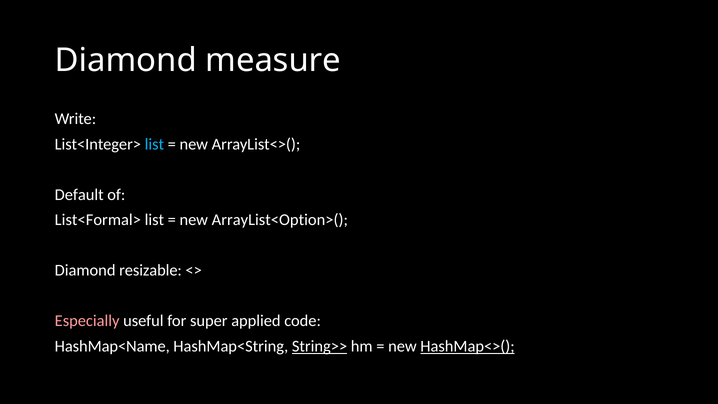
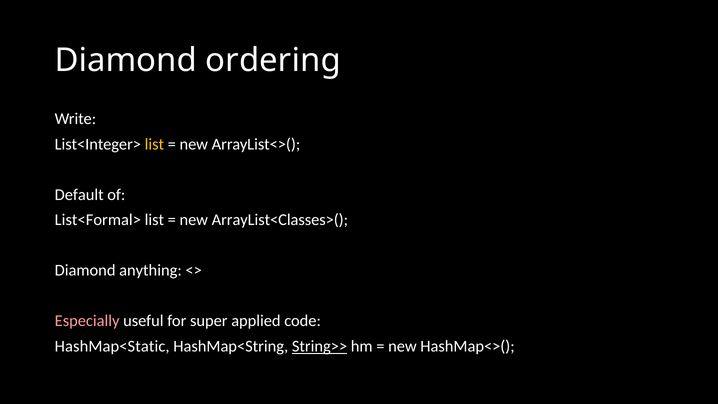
measure: measure -> ordering
list at (154, 144) colour: light blue -> yellow
ArrayList<Option>(: ArrayList<Option>( -> ArrayList<Classes>(
resizable: resizable -> anything
HashMap<Name: HashMap<Name -> HashMap<Static
HashMap<>( underline: present -> none
